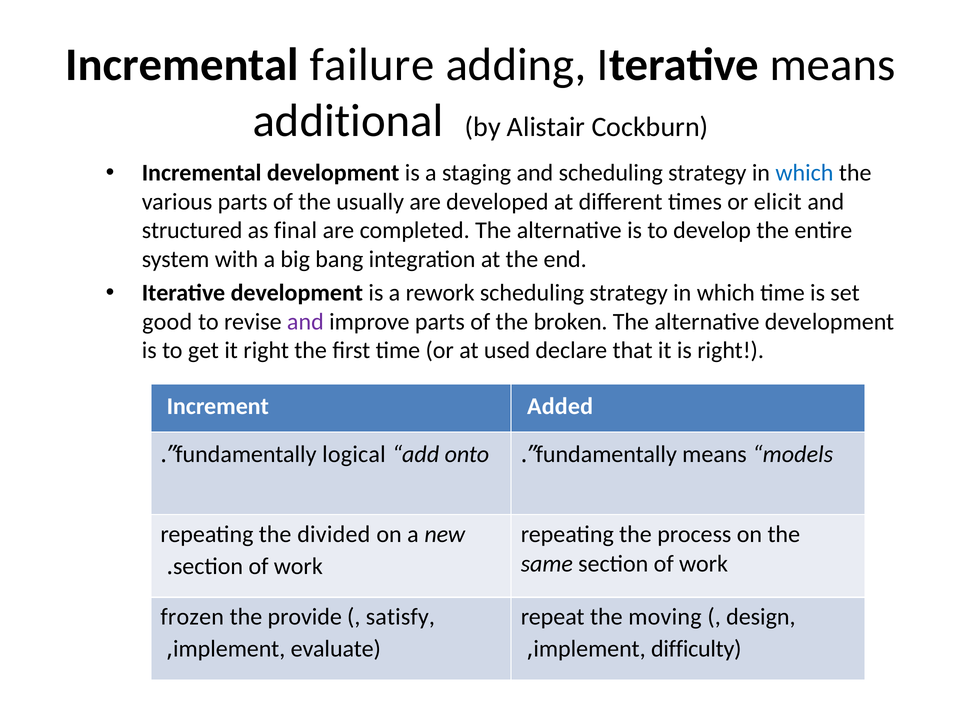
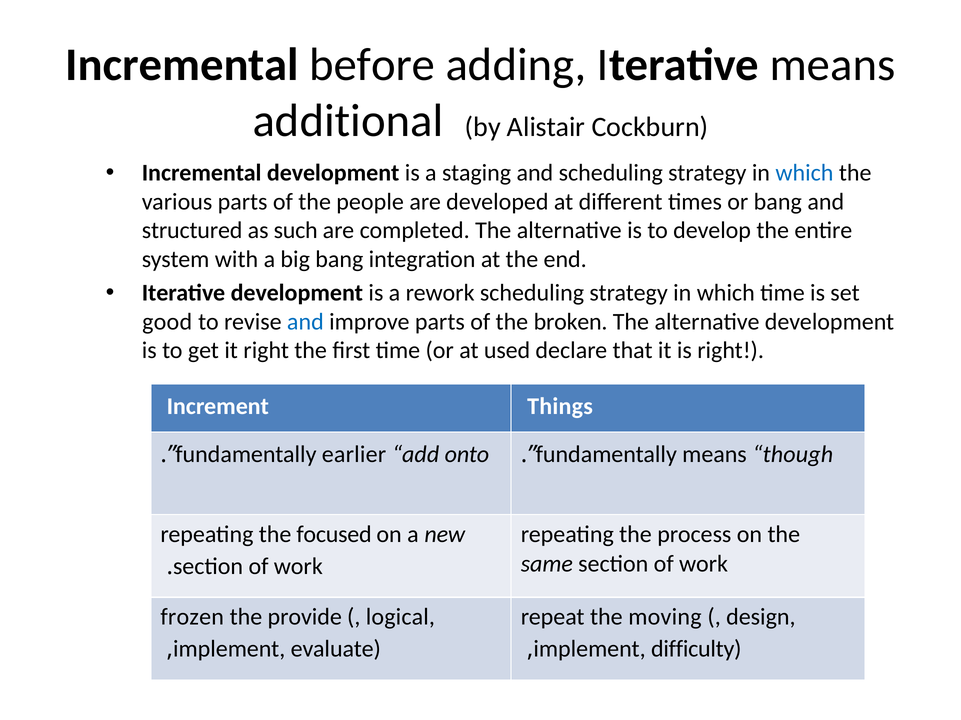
failure: failure -> before
usually: usually -> people
or elicit: elicit -> bang
final: final -> such
and at (305, 322) colour: purple -> blue
Added: Added -> Things
logical: logical -> earlier
models: models -> though
divided: divided -> focused
satisfy: satisfy -> logical
